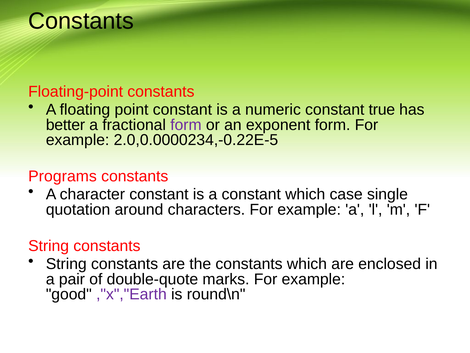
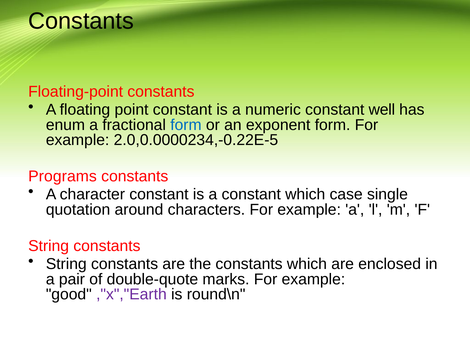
true: true -> well
better: better -> enum
form at (186, 125) colour: purple -> blue
